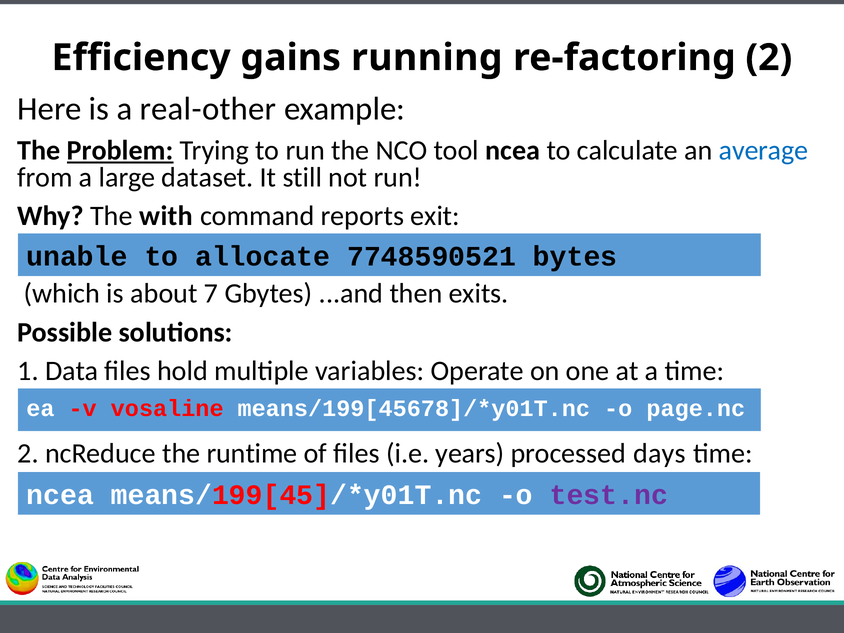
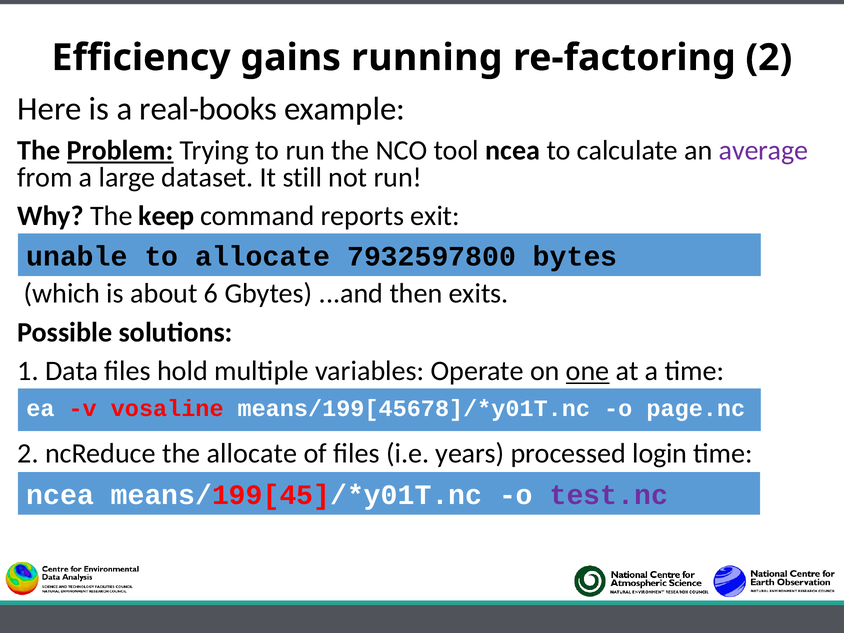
real-other: real-other -> real-books
average colour: blue -> purple
with: with -> keep
7748590521: 7748590521 -> 7932597800
7: 7 -> 6
one underline: none -> present
the runtime: runtime -> allocate
days: days -> login
